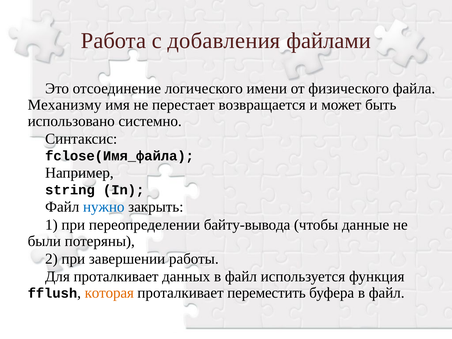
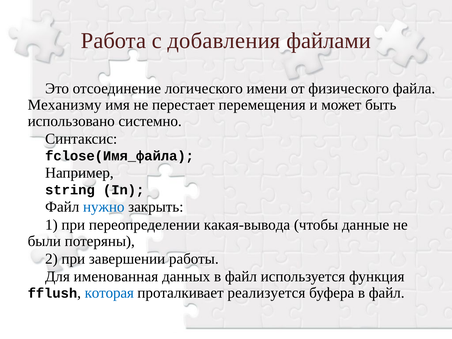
возвращается: возвращается -> перемещения
байту-вывода: байту-вывода -> какая-вывода
Для проталкивает: проталкивает -> именованная
которая colour: orange -> blue
переместить: переместить -> реализуется
